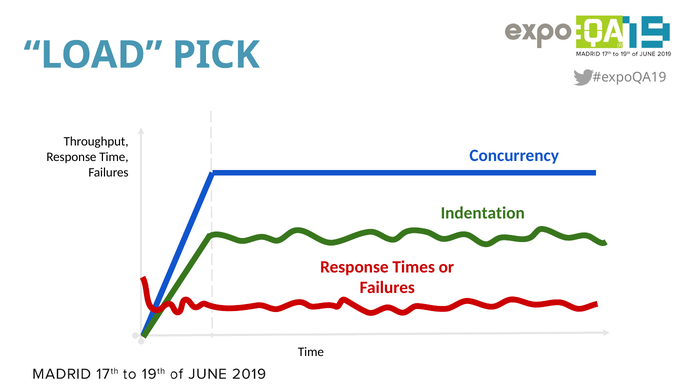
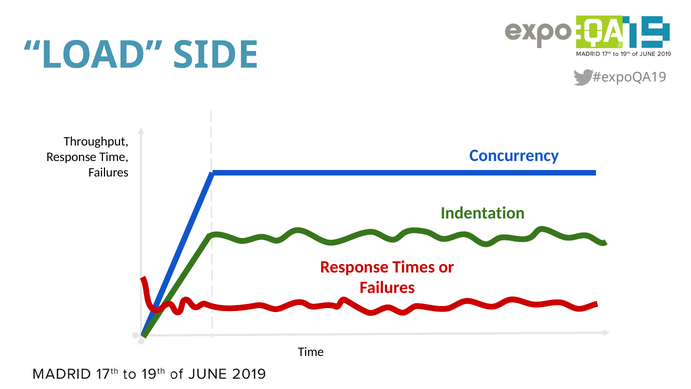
PICK: PICK -> SIDE
